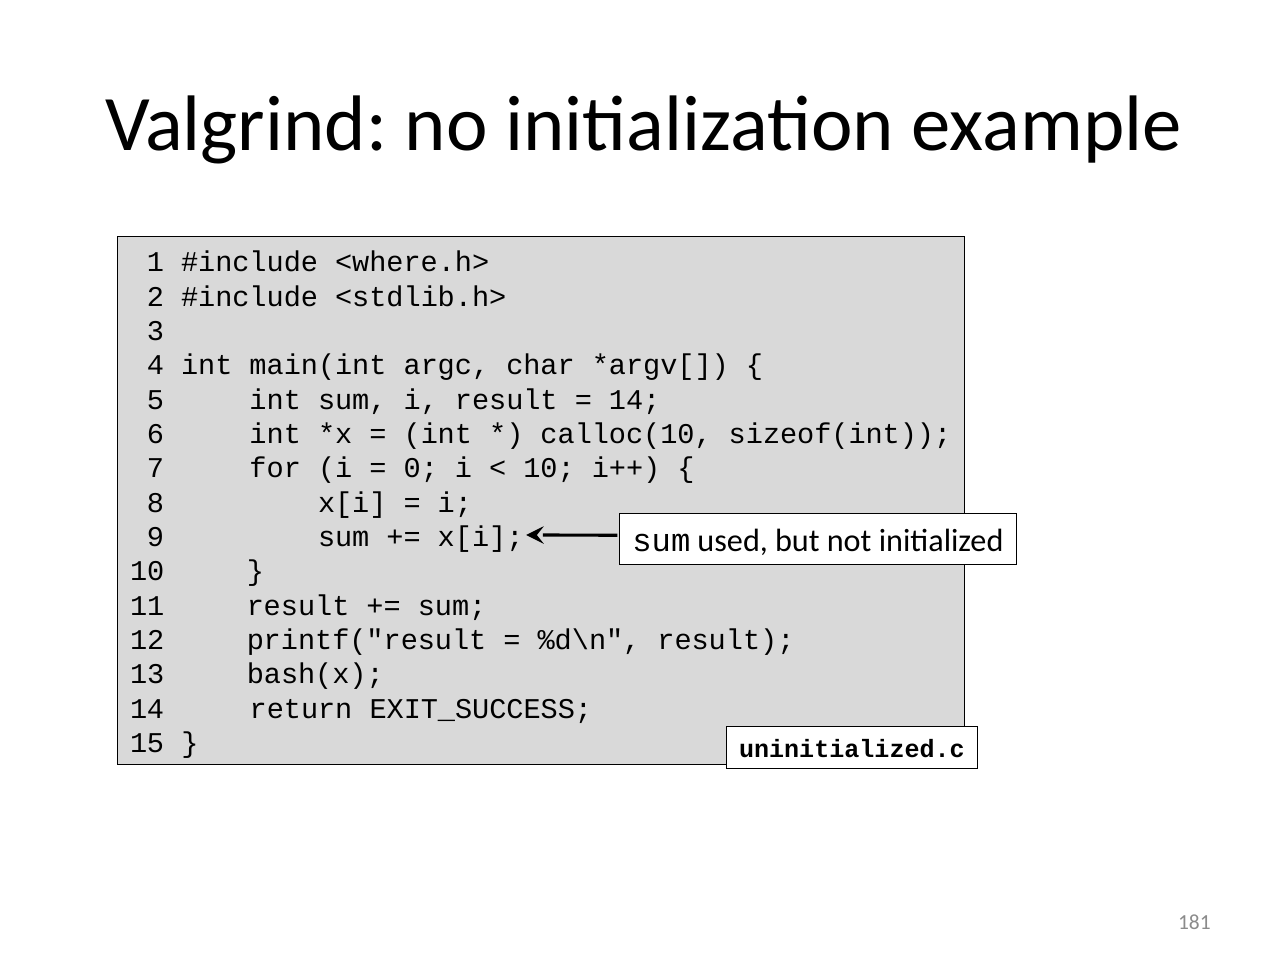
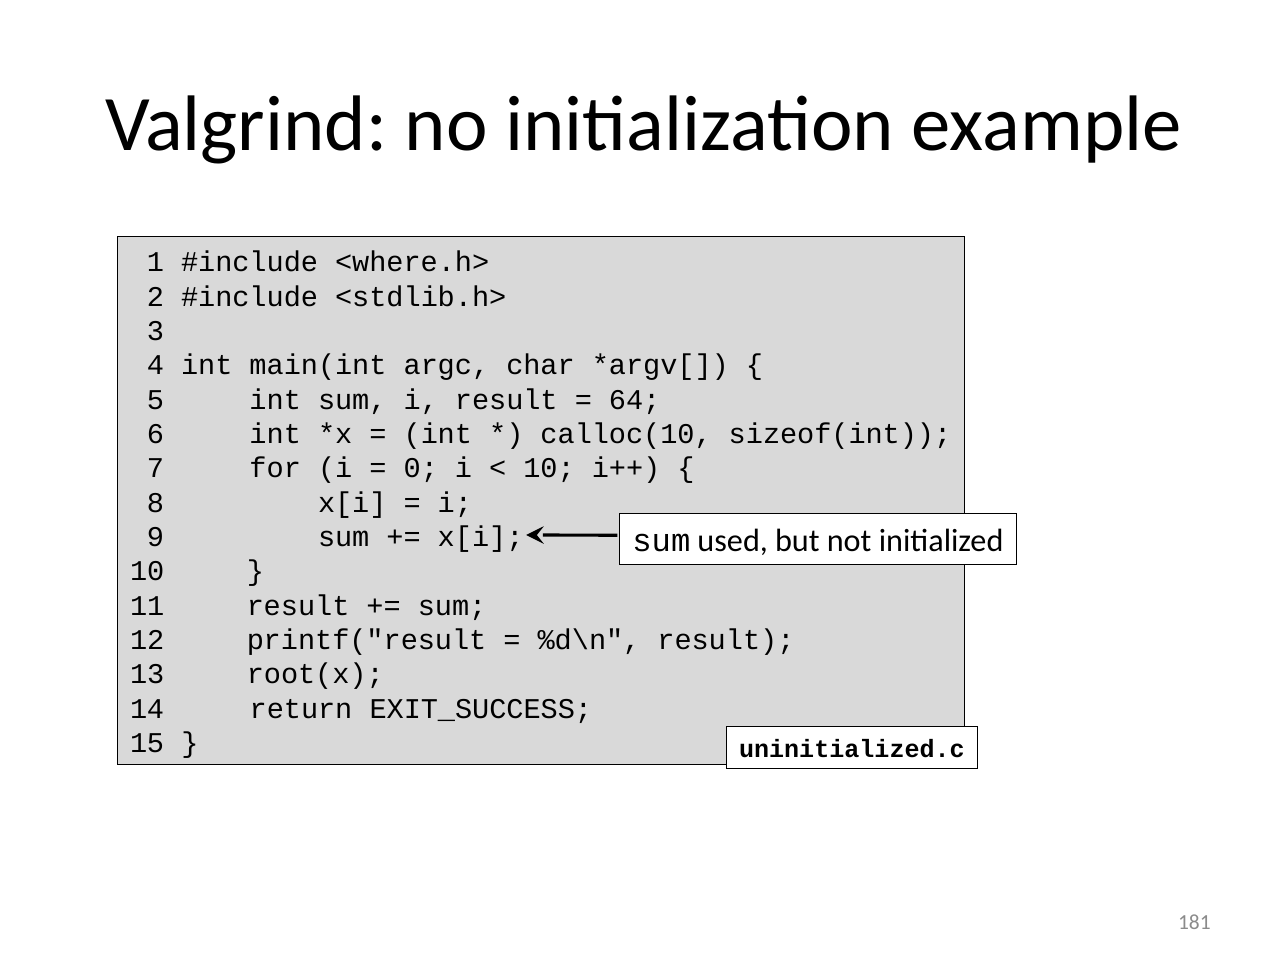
14 at (635, 400): 14 -> 64
bash(x: bash(x -> root(x
